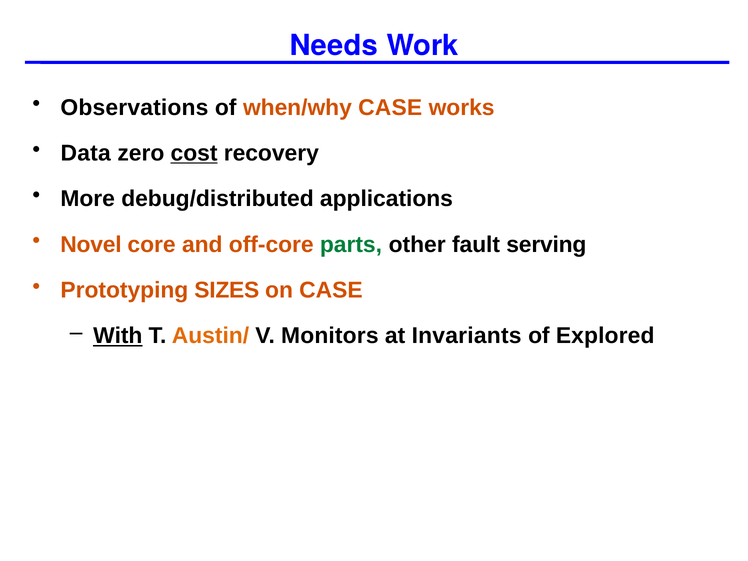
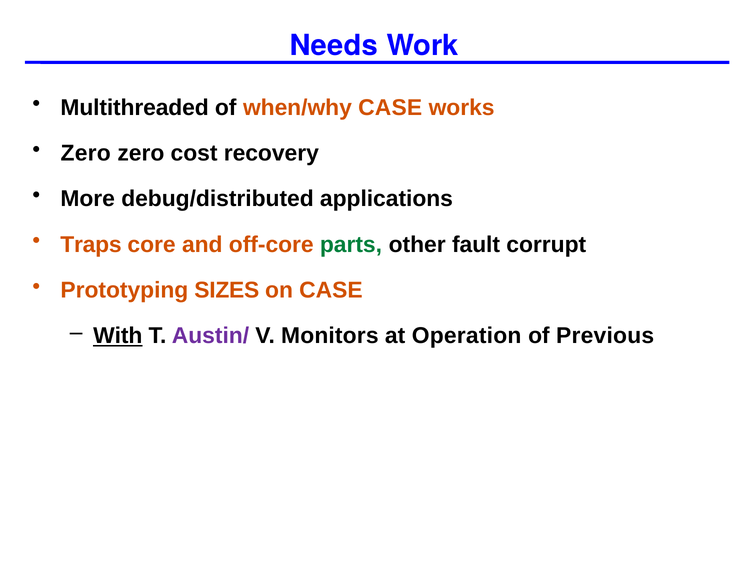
Observations: Observations -> Multithreaded
Data at (86, 153): Data -> Zero
cost underline: present -> none
Novel: Novel -> Traps
serving: serving -> corrupt
Austin/ colour: orange -> purple
Invariants: Invariants -> Operation
Explored: Explored -> Previous
